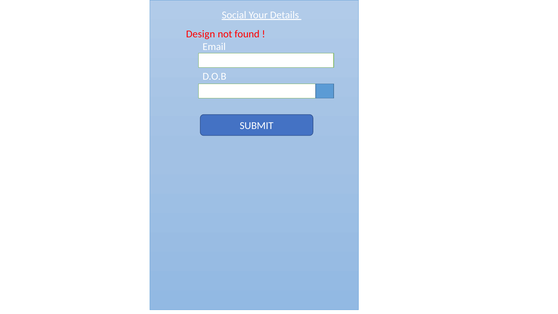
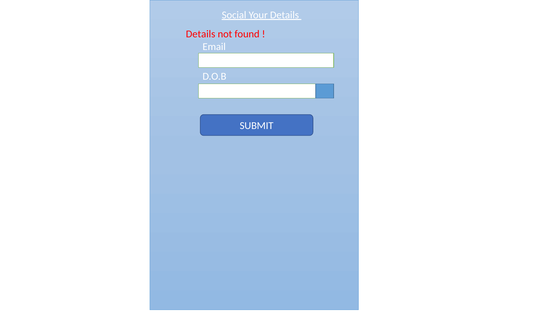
Design at (201, 34): Design -> Details
